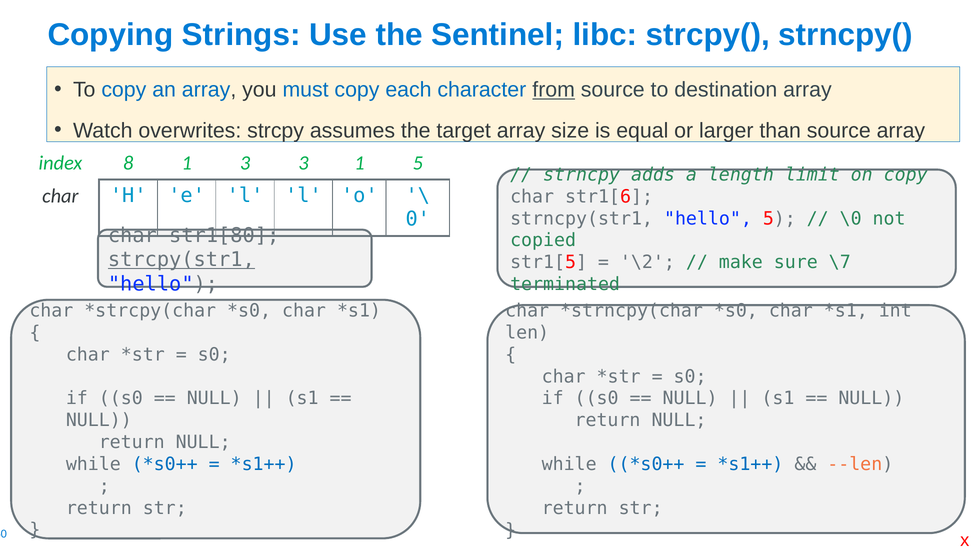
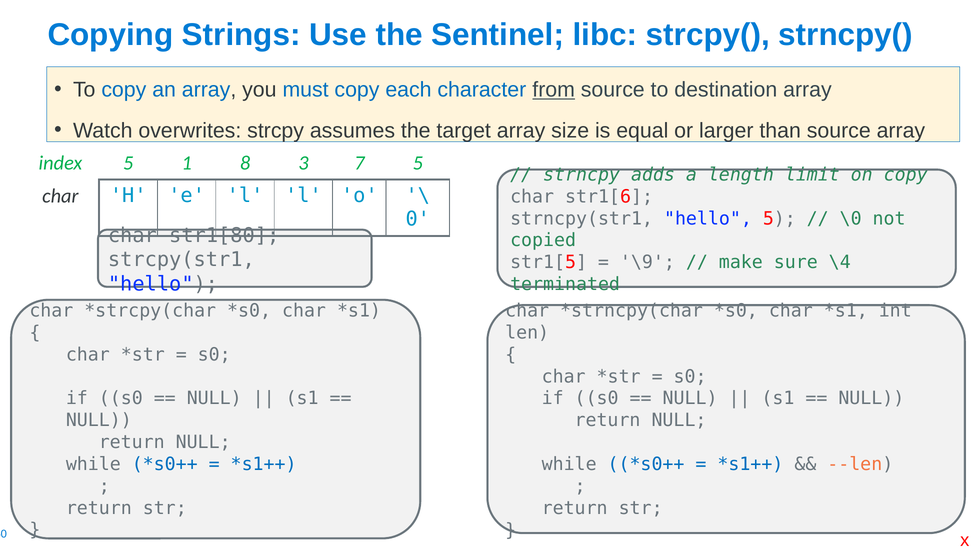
index 8: 8 -> 5
1 3: 3 -> 8
3 1: 1 -> 7
strcpy(str1 underline: present -> none
\2: \2 -> \9
\7: \7 -> \4
